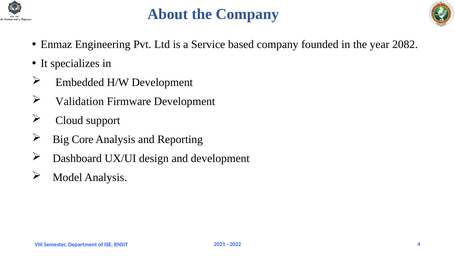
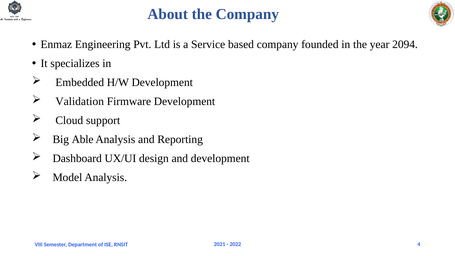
2082: 2082 -> 2094
Core: Core -> Able
